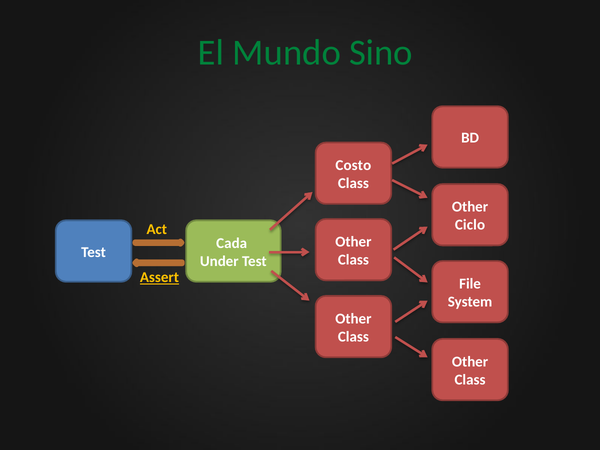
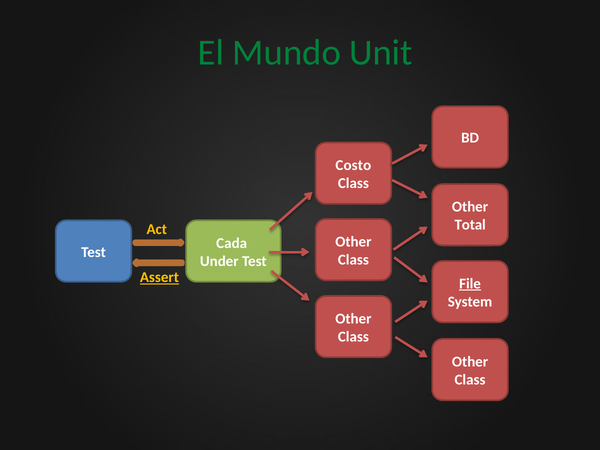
Sino: Sino -> Unit
Ciclo: Ciclo -> Total
File underline: none -> present
